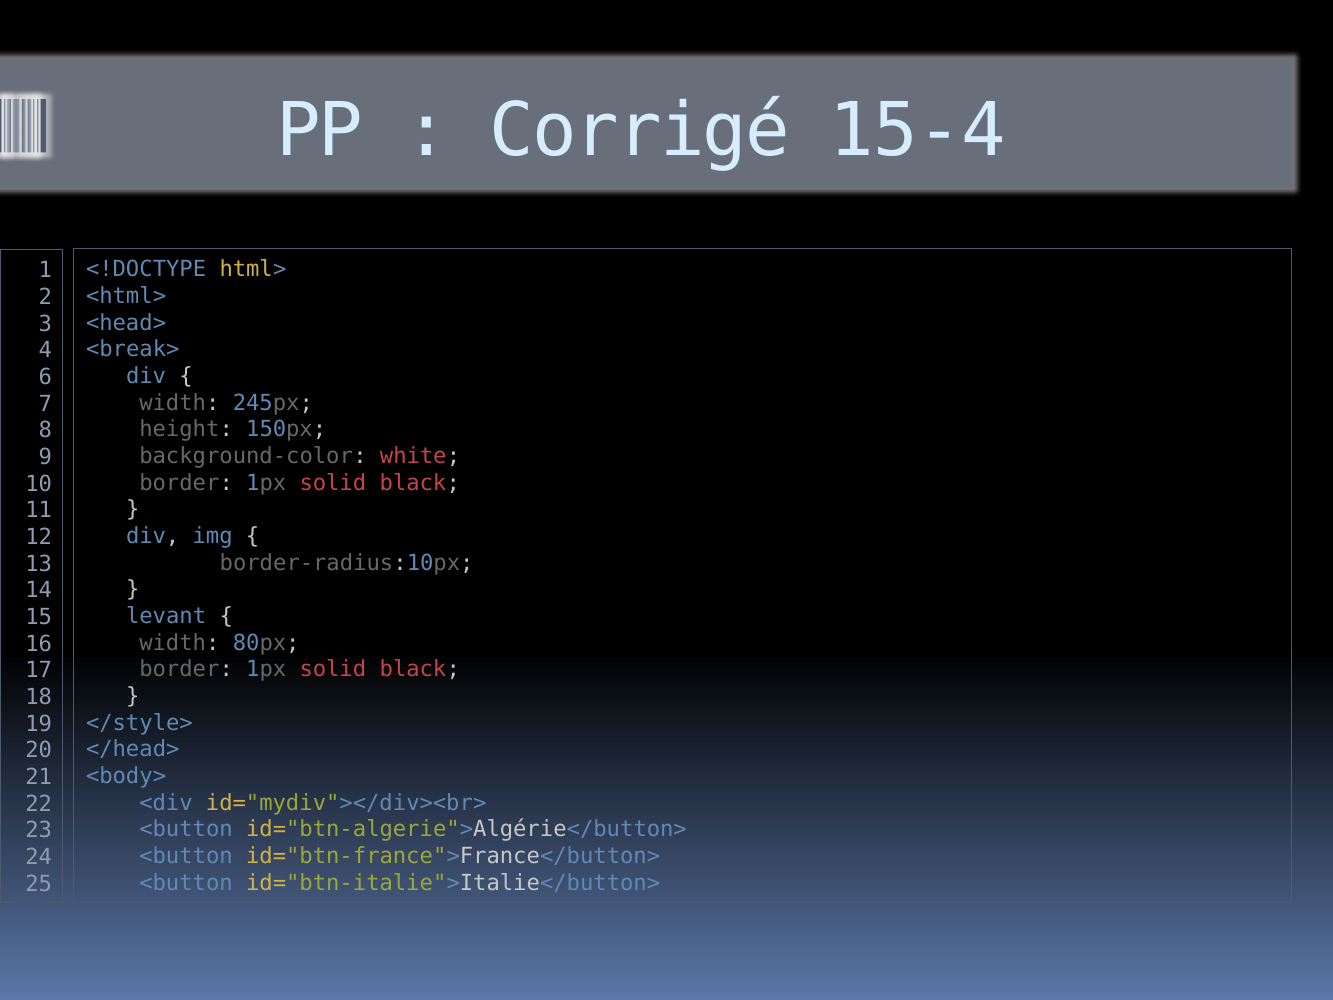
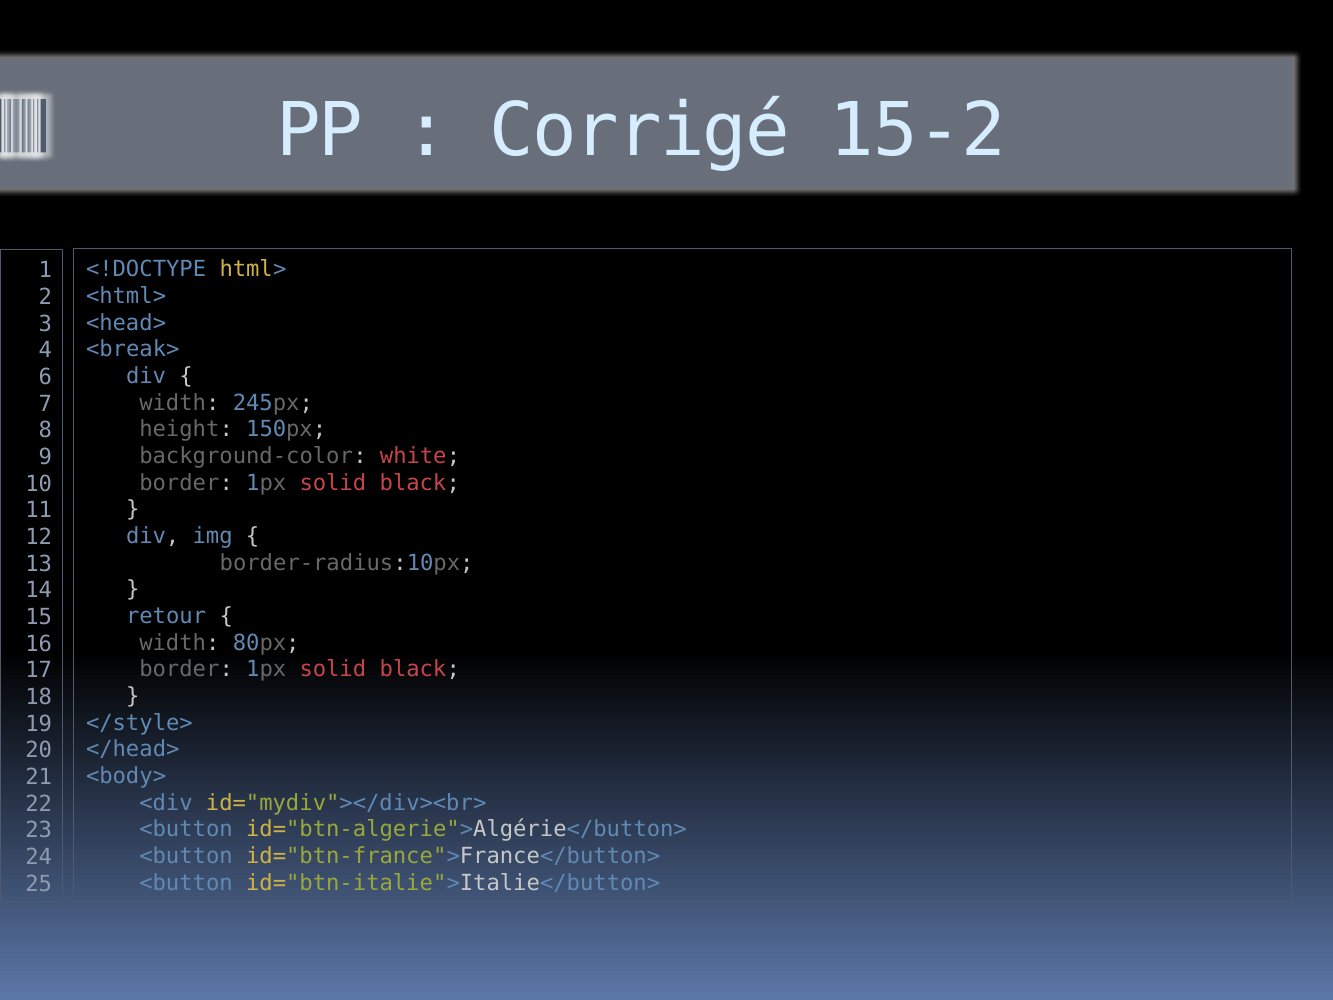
15-4: 15-4 -> 15-2
levant: levant -> retour
